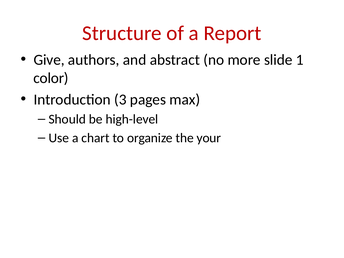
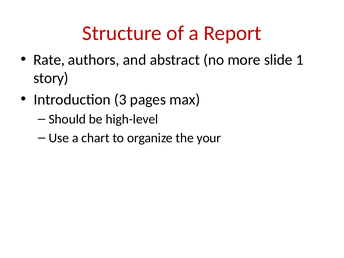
Give: Give -> Rate
color: color -> story
